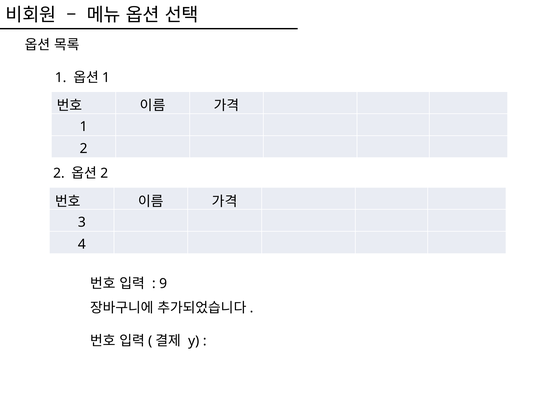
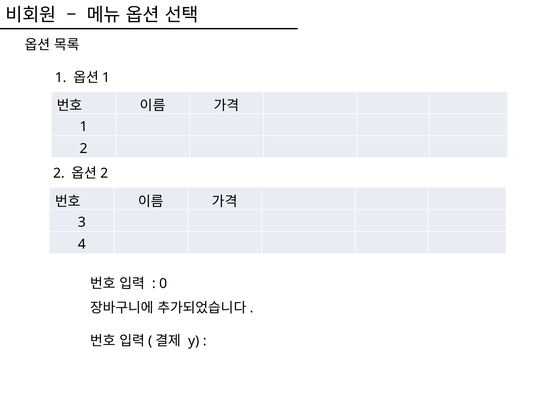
9: 9 -> 0
